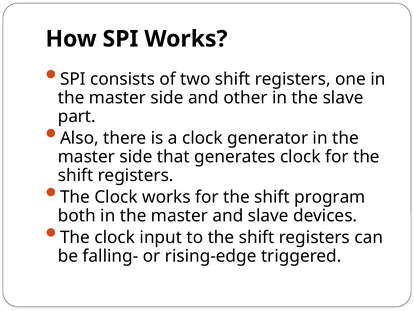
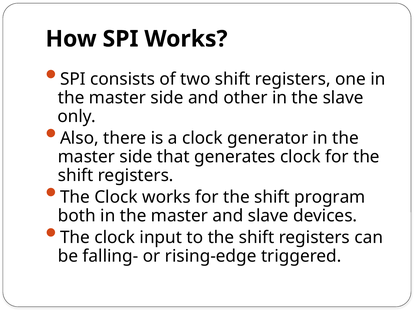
part: part -> only
